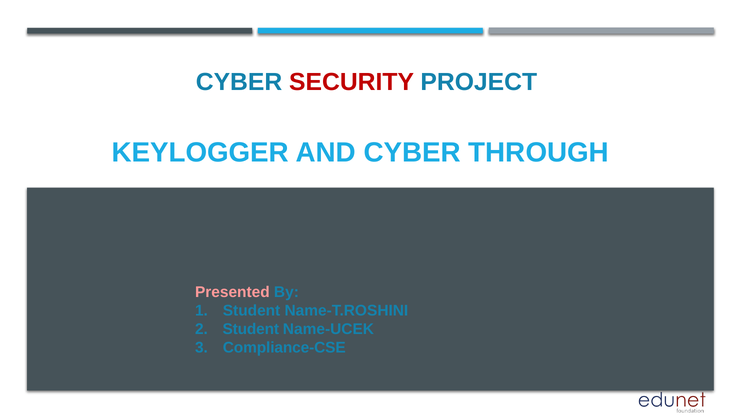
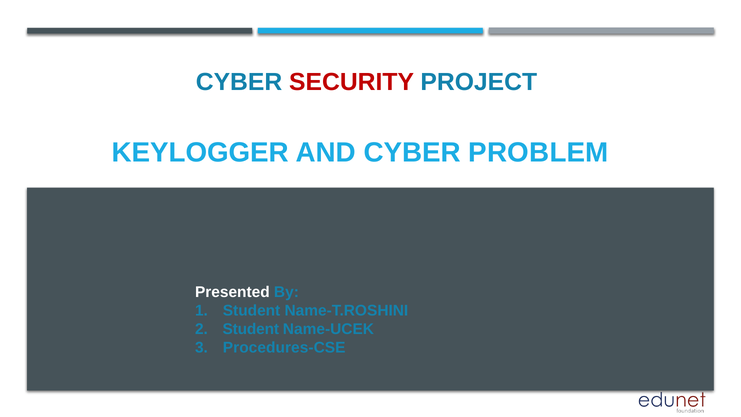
THROUGH: THROUGH -> PROBLEM
Presented colour: pink -> white
Compliance-CSE: Compliance-CSE -> Procedures-CSE
